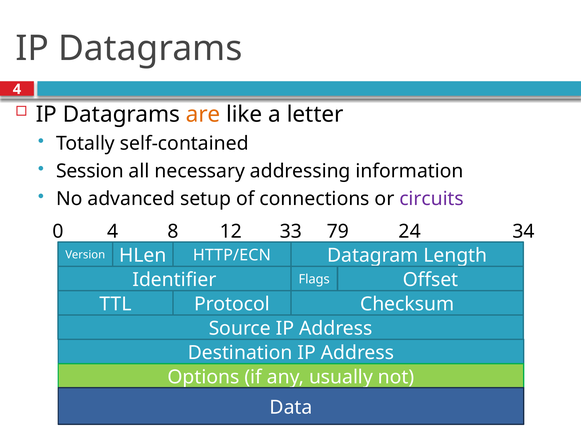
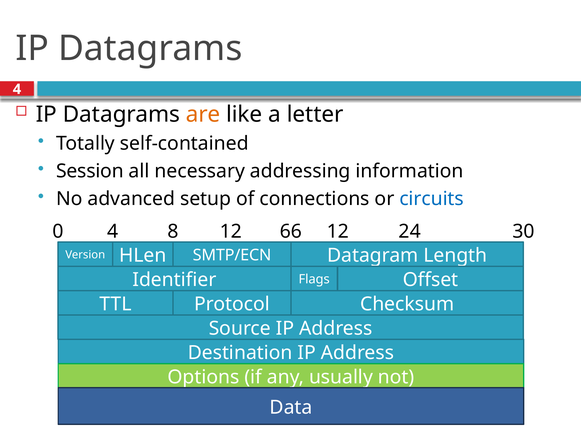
circuits colour: purple -> blue
33: 33 -> 66
12 79: 79 -> 12
34: 34 -> 30
HTTP/ECN: HTTP/ECN -> SMTP/ECN
